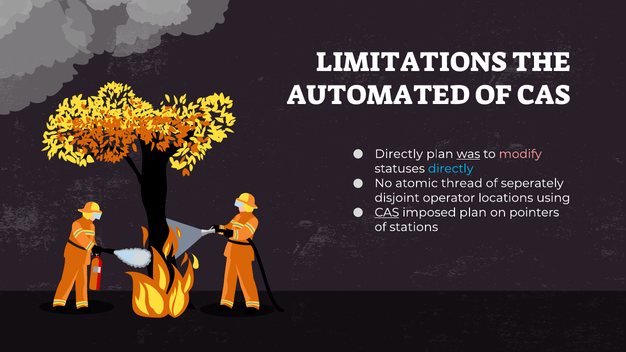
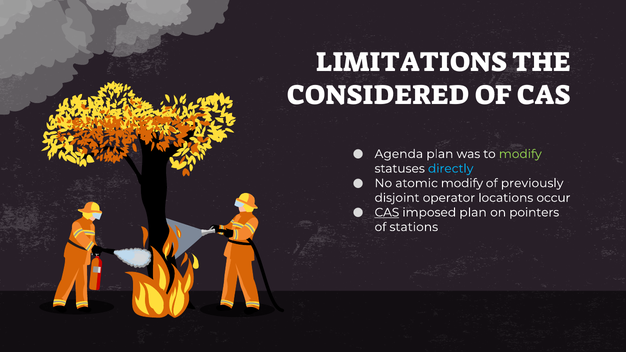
AUTOMATED: AUTOMATED -> CONSIDERED
Directly at (399, 154): Directly -> Agenda
was underline: present -> none
modify at (520, 154) colour: pink -> light green
atomic thread: thread -> modify
seperately: seperately -> previously
using: using -> occur
